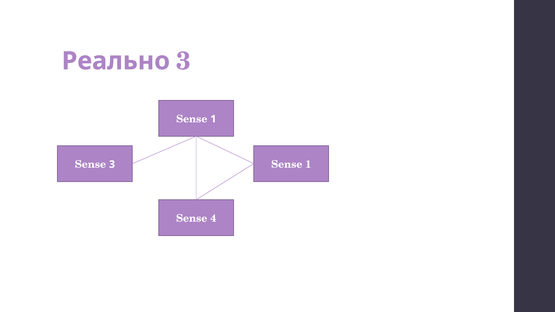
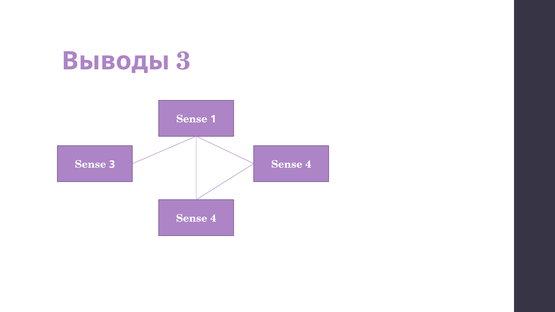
Реально: Реально -> Выводы
1 at (308, 164): 1 -> 4
